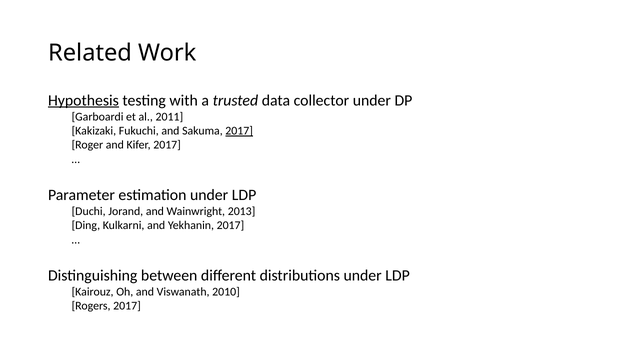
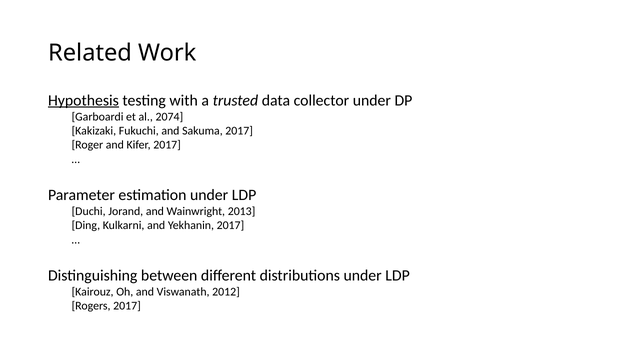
2011: 2011 -> 2074
2017 at (239, 131) underline: present -> none
2010: 2010 -> 2012
